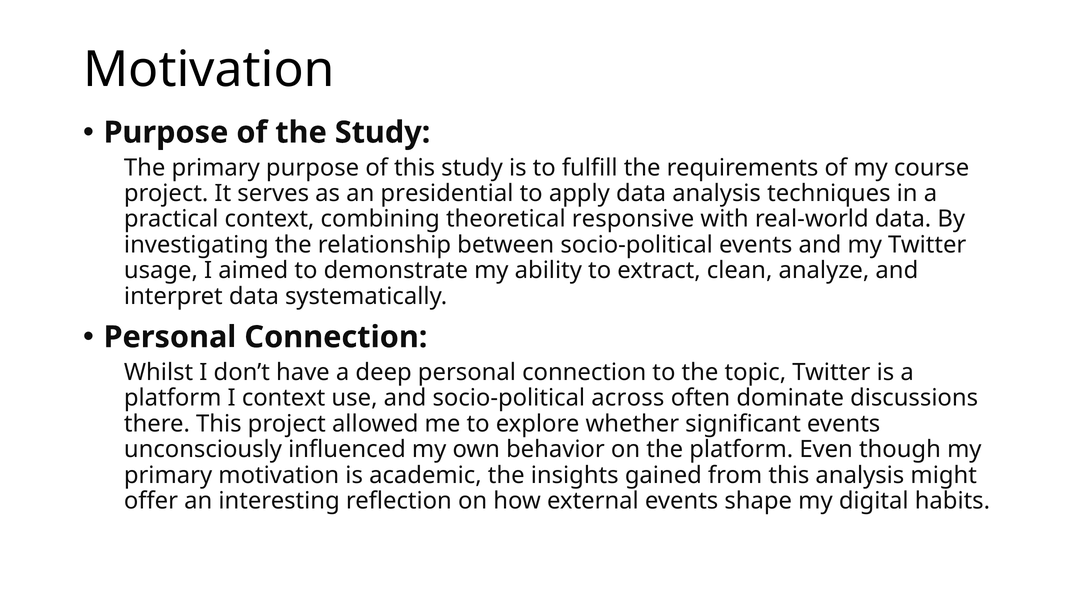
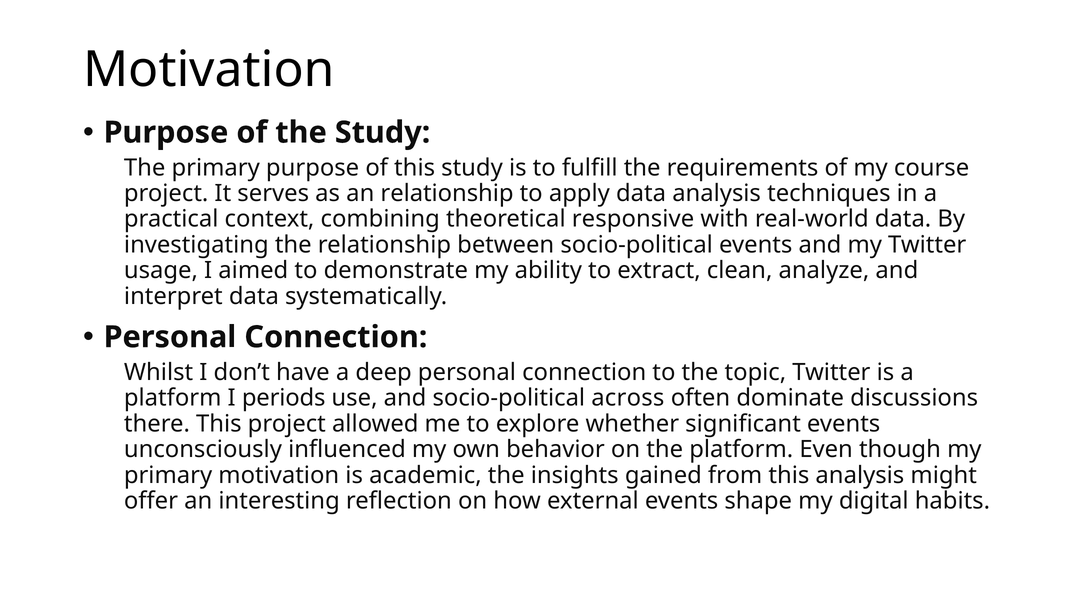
an presidential: presidential -> relationship
I context: context -> periods
